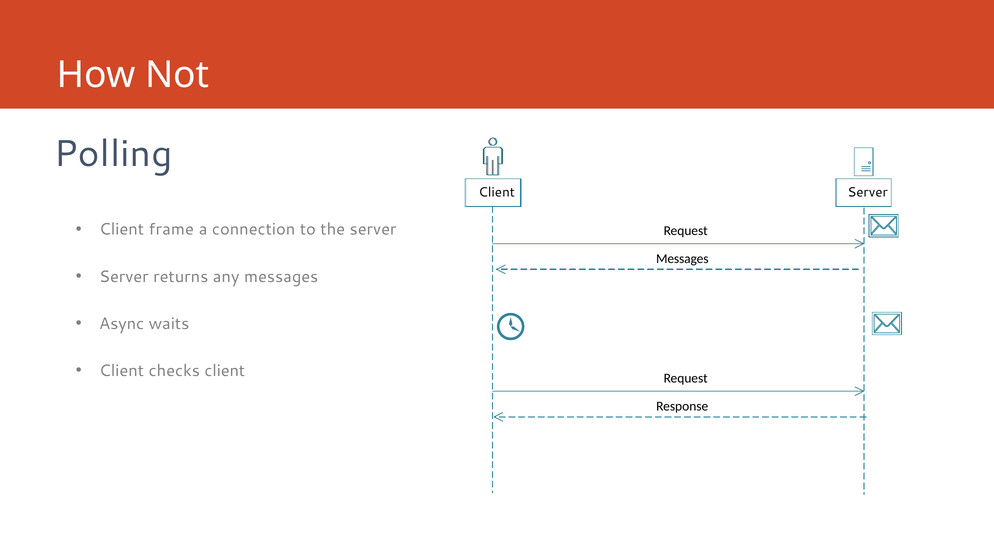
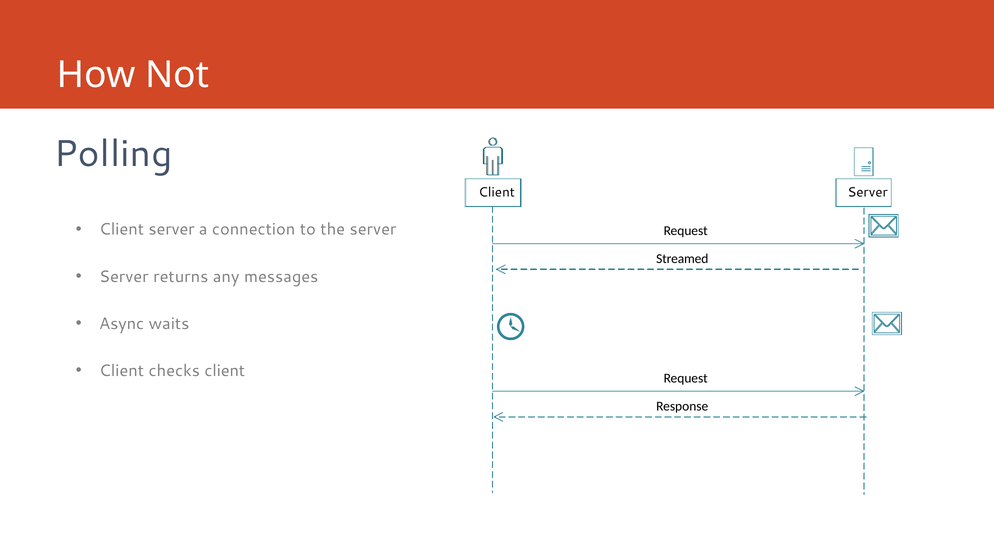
frame at (171, 230): frame -> server
Messages at (682, 259): Messages -> Streamed
